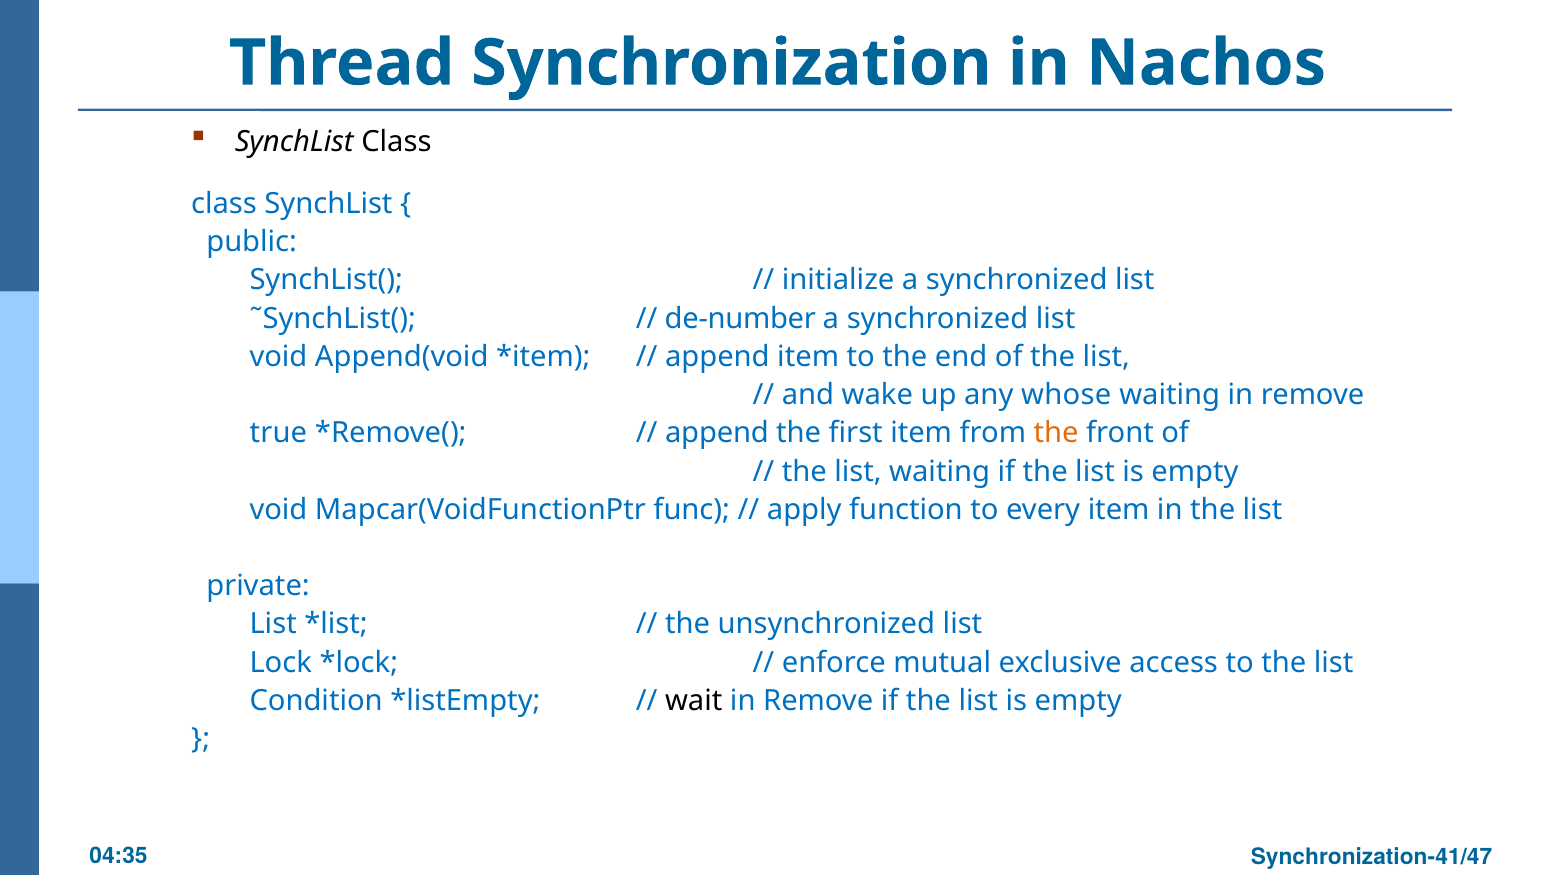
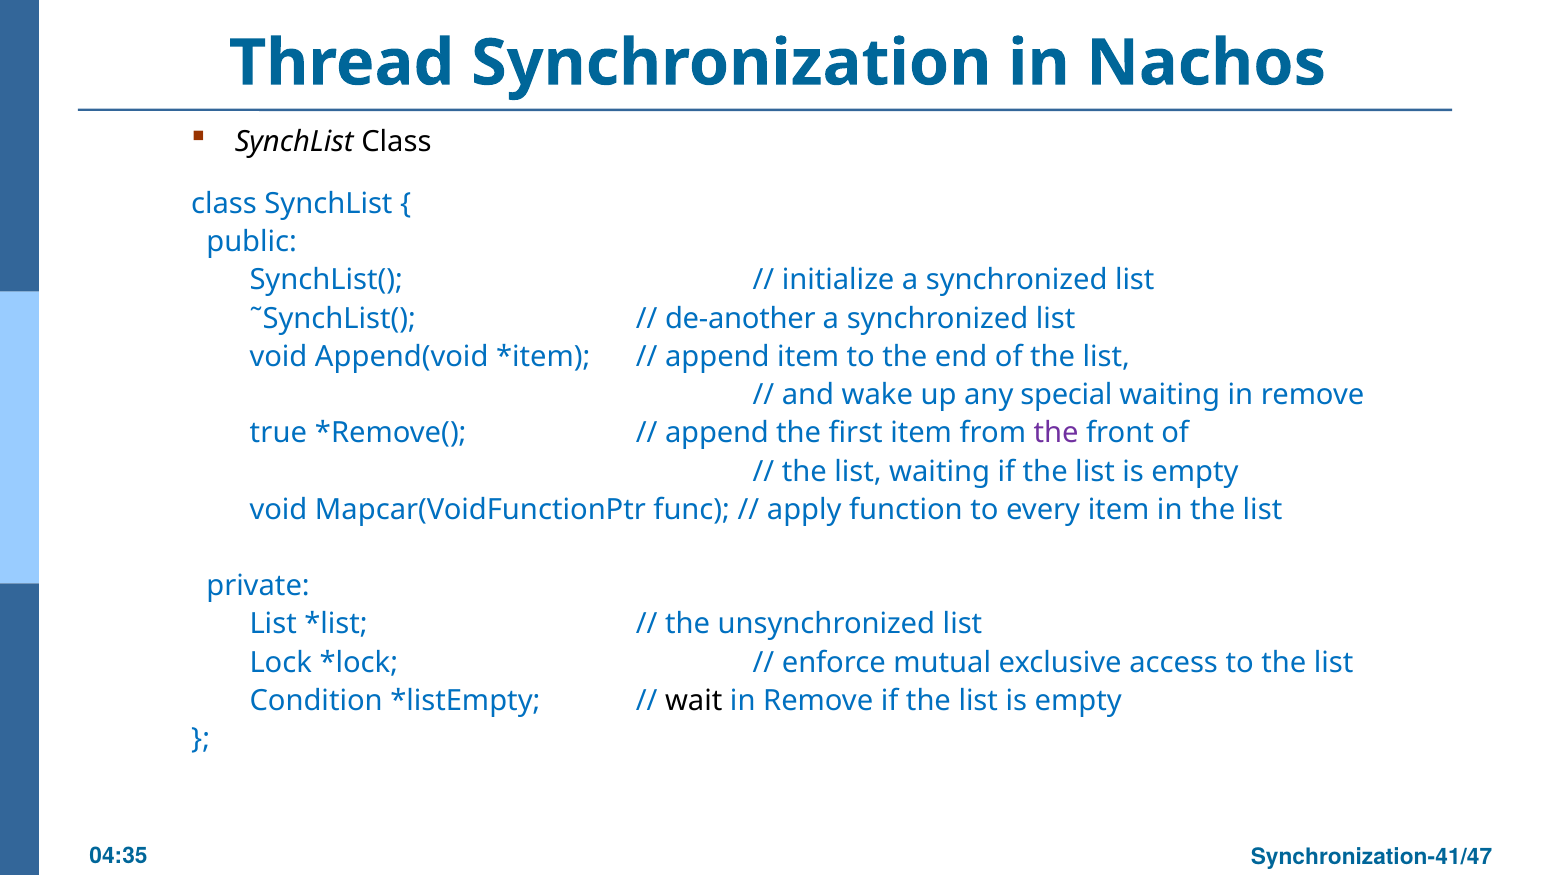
de-number: de-number -> de-another
whose: whose -> special
the at (1056, 433) colour: orange -> purple
